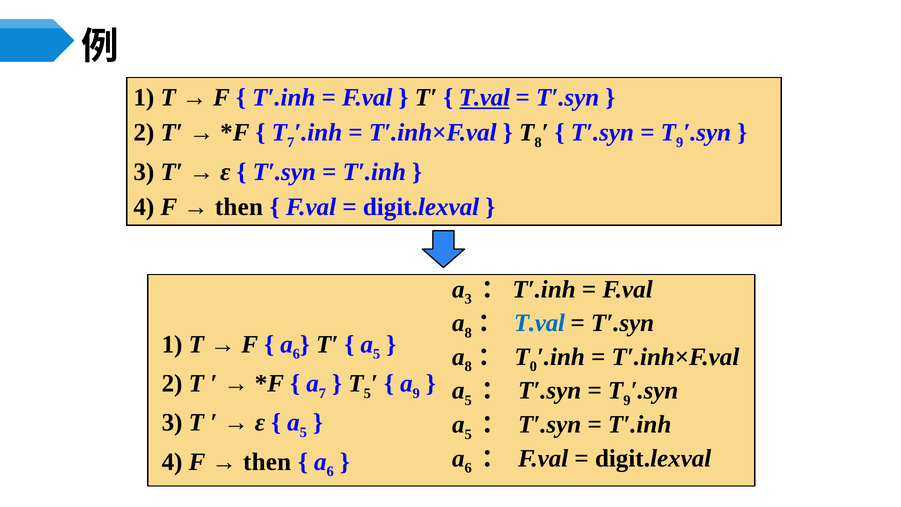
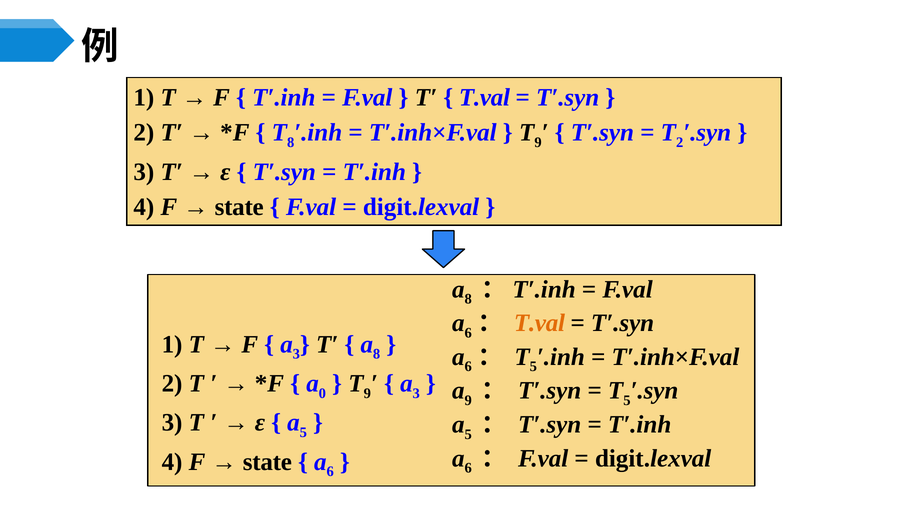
T.val at (484, 98) underline: present -> none
T 7: 7 -> 8
8 at (538, 142): 8 -> 9
9 at (680, 142): 9 -> 2
then at (239, 207): then -> state
3 at (468, 299): 3 -> 8
8 at (468, 333): 8 -> 6
T.val at (539, 323) colour: blue -> orange
6 at (296, 354): 6 -> 3
5 at (377, 354): 5 -> 8
8 at (468, 367): 8 -> 6
0 at (533, 367): 0 -> 5
7 at (322, 393): 7 -> 0
5 at (367, 393): 5 -> 9
9 at (416, 393): 9 -> 3
5 at (468, 400): 5 -> 9
9 at (627, 400): 9 -> 5
then at (267, 462): then -> state
